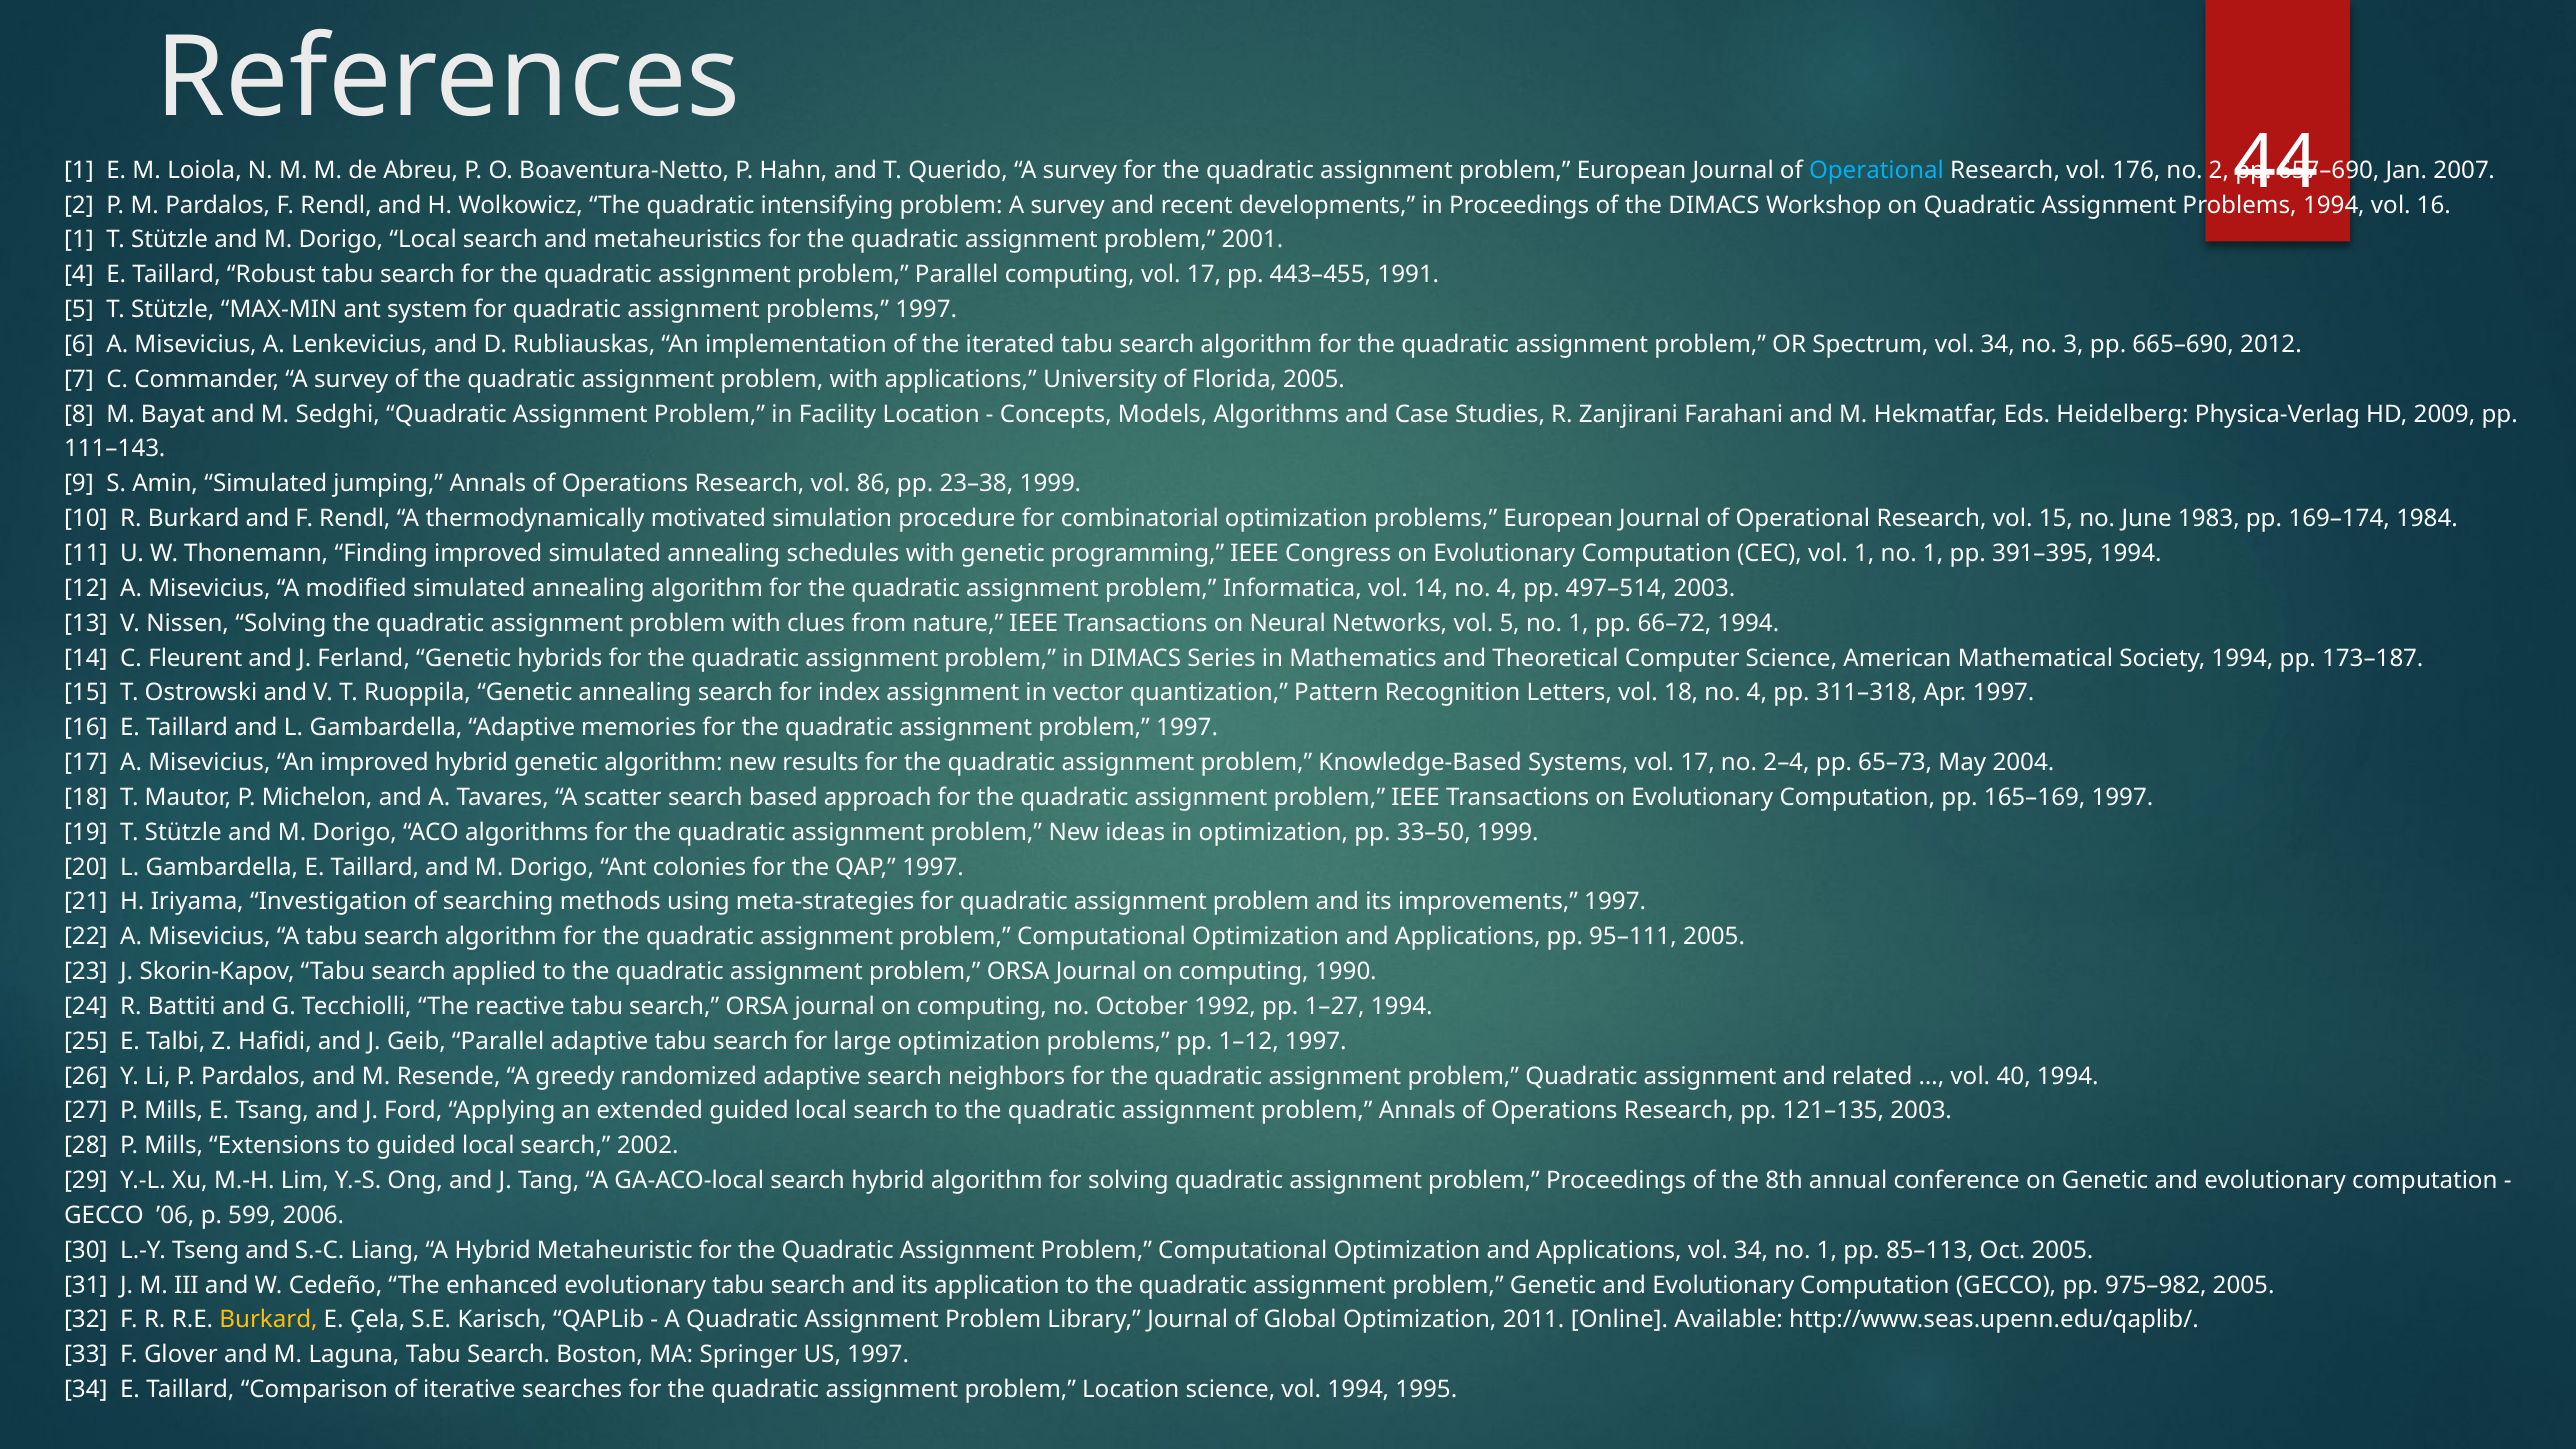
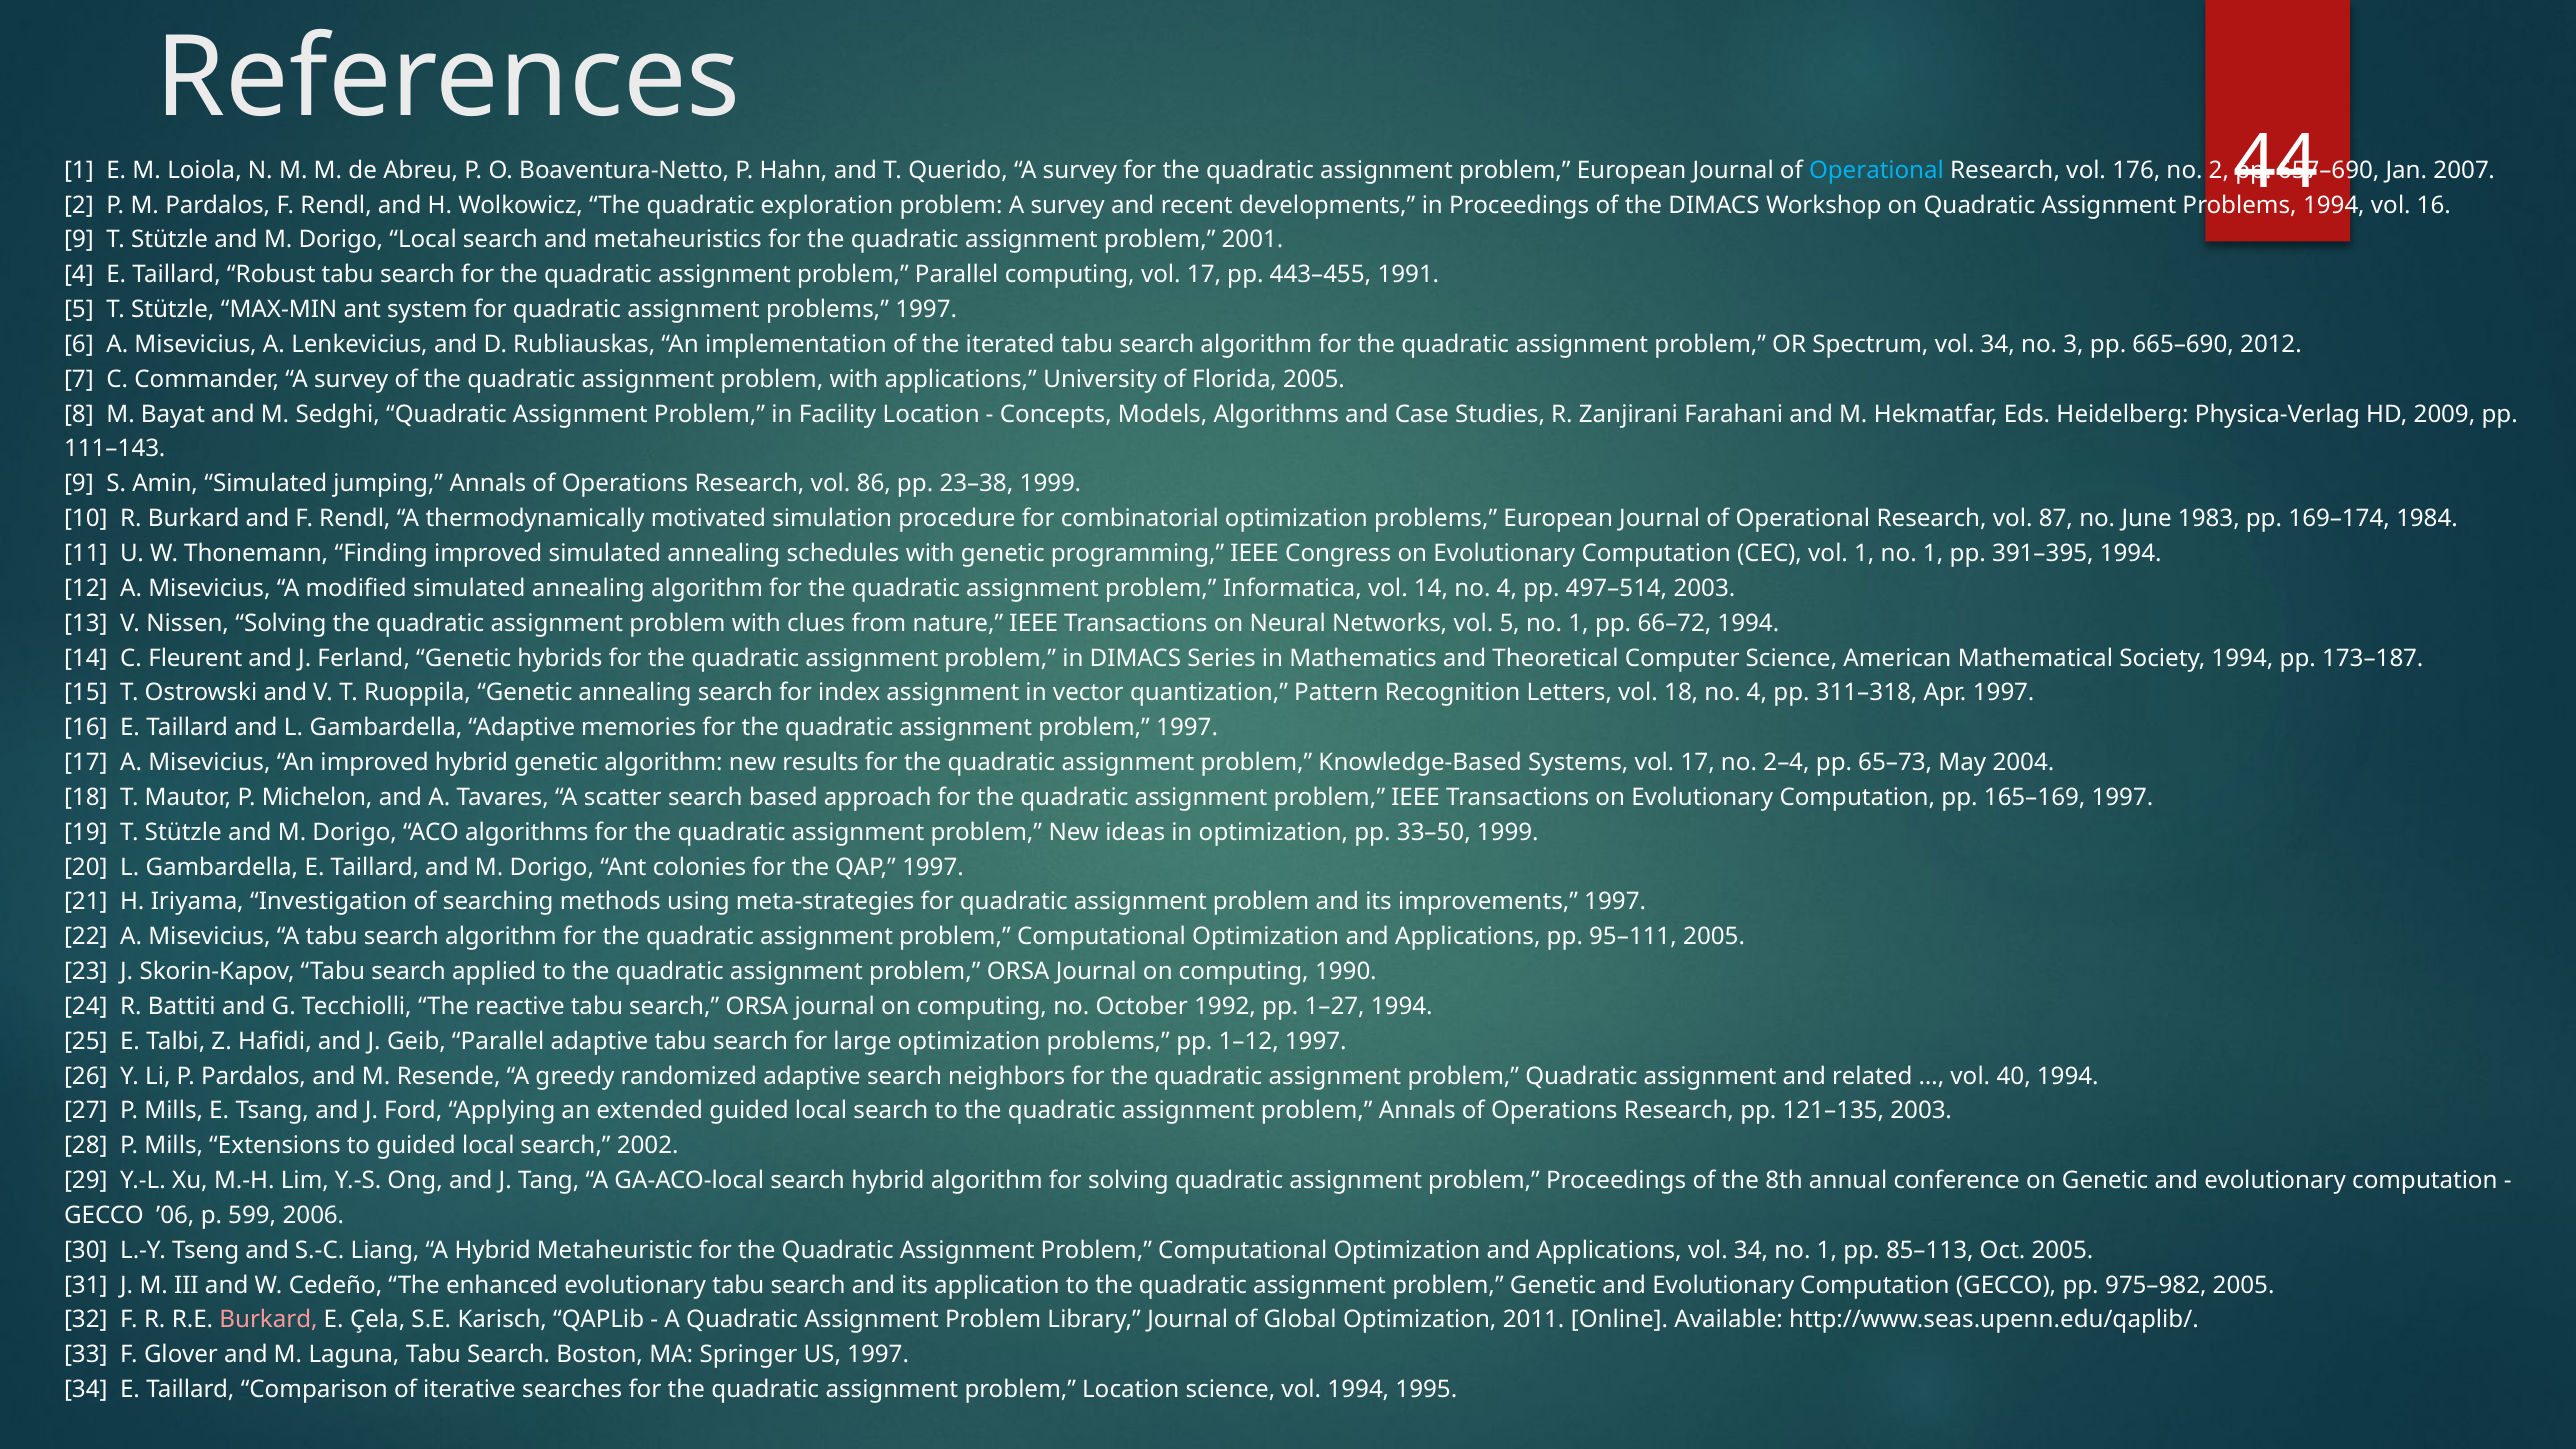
intensifying: intensifying -> exploration
1 at (79, 240): 1 -> 9
vol 15: 15 -> 87
Burkard at (269, 1320) colour: yellow -> pink
